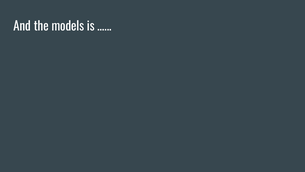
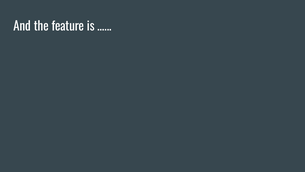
models: models -> feature
